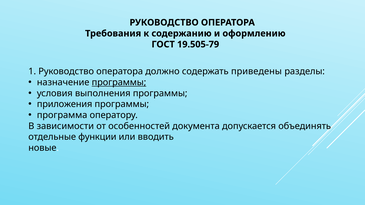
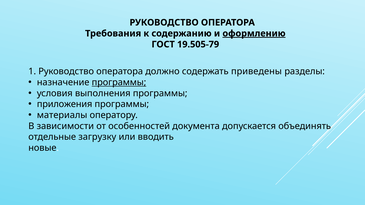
оформлению underline: none -> present
программа: программа -> материалы
функции: функции -> загрузку
